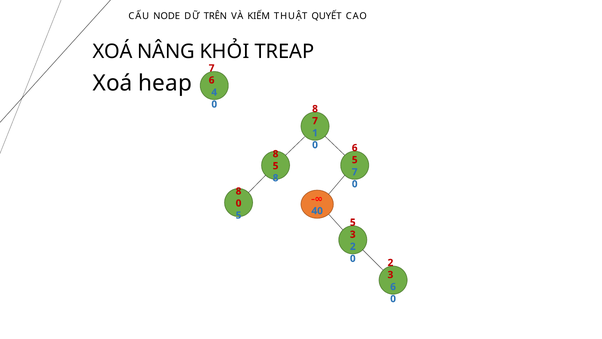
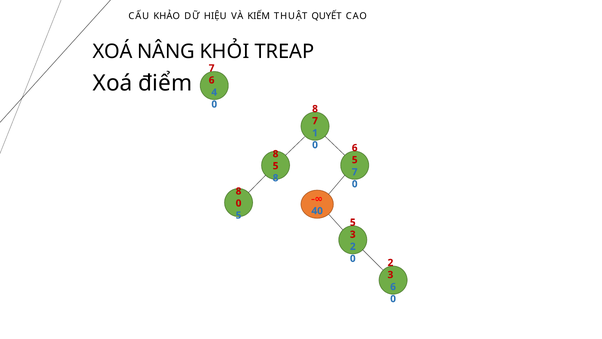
NODE: NODE -> KHẢO
TRÊN: TRÊN -> HIỆU
heap: heap -> điểm
